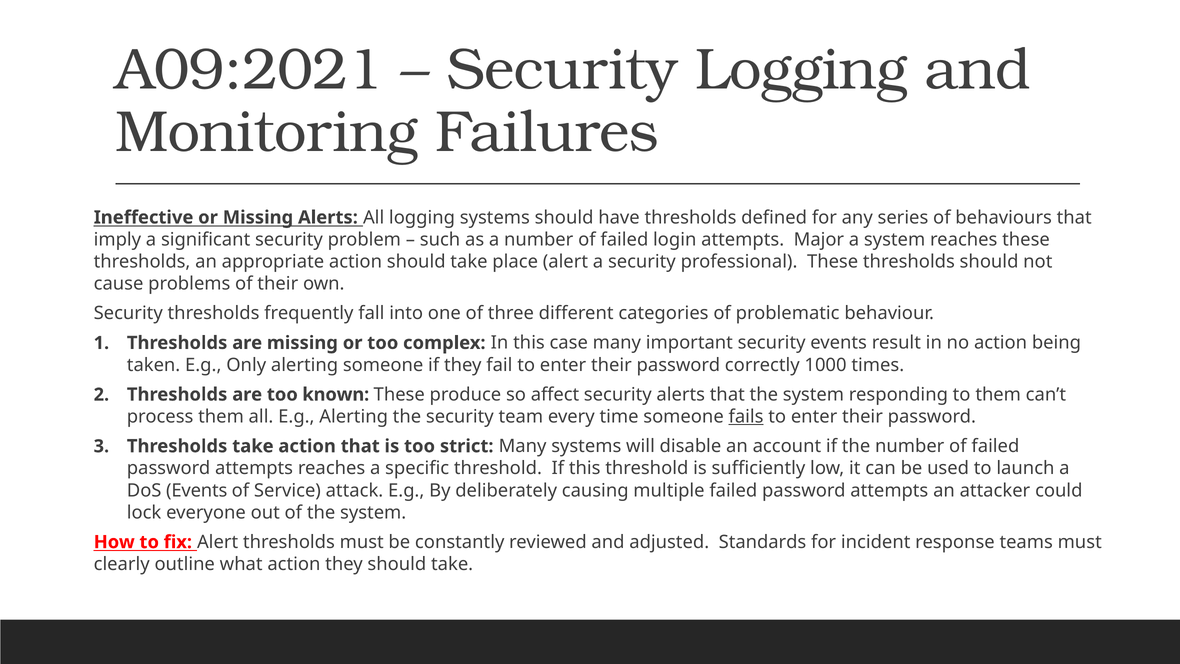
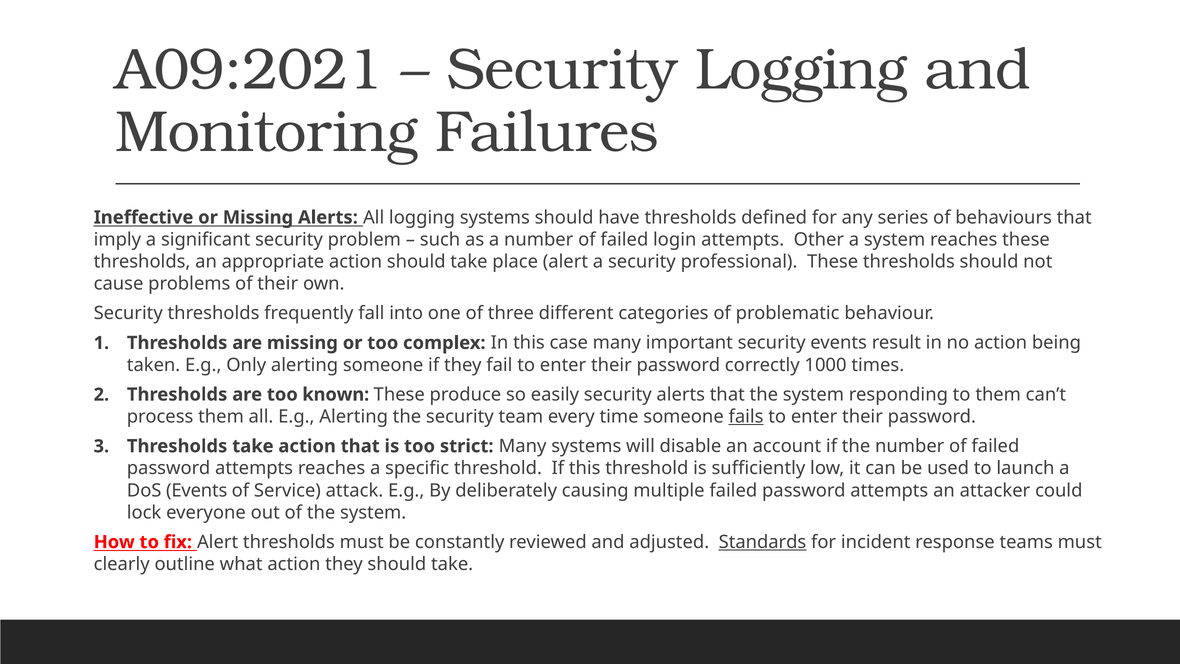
Major: Major -> Other
affect: affect -> easily
Standards underline: none -> present
